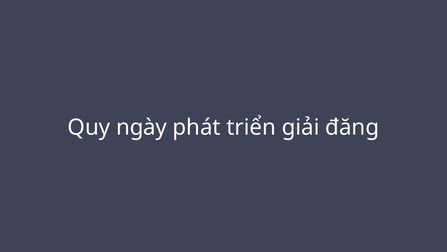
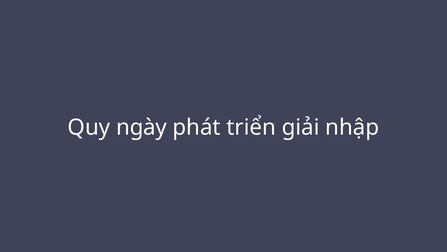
đăng: đăng -> nhập
